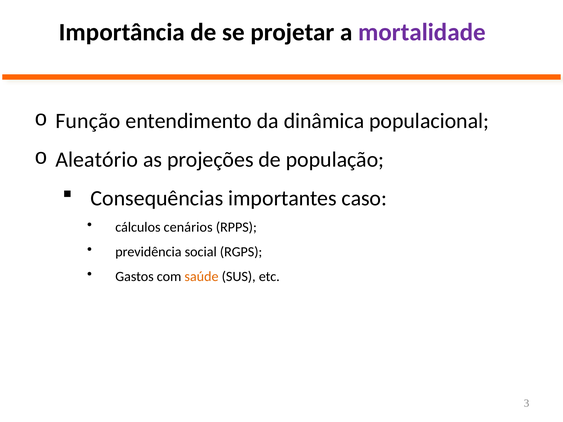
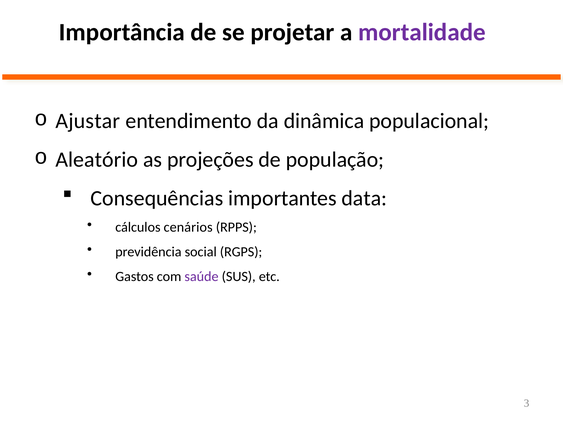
Função: Função -> Ajustar
caso: caso -> data
saúde colour: orange -> purple
